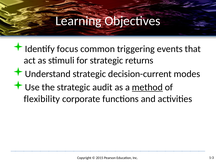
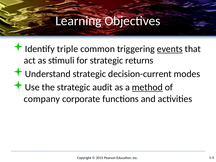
focus: focus -> triple
events underline: none -> present
flexibility: flexibility -> company
